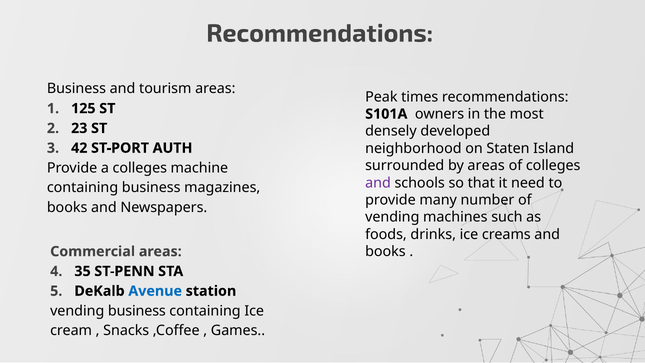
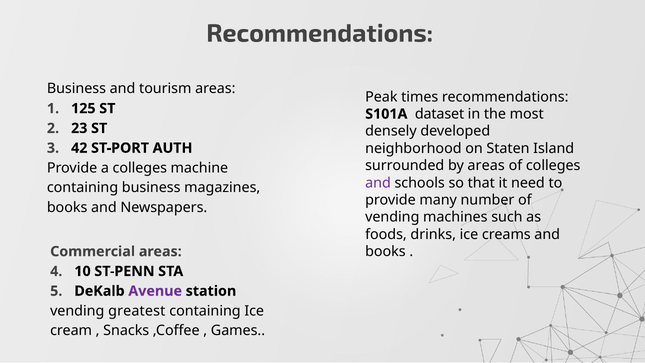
owners: owners -> dataset
35: 35 -> 10
Avenue colour: blue -> purple
vending business: business -> greatest
